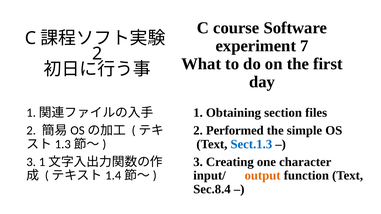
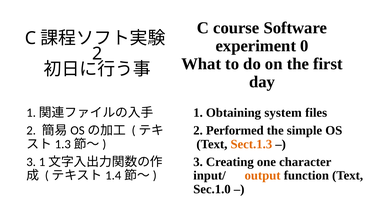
7: 7 -> 0
section: section -> system
Sect.1.3 colour: blue -> orange
Sec.8.4: Sec.8.4 -> Sec.1.0
